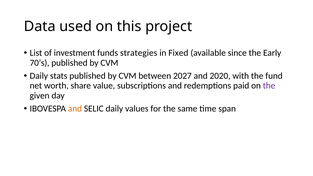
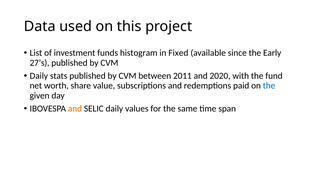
strategies: strategies -> histogram
70’s: 70’s -> 27’s
2027: 2027 -> 2011
the at (269, 86) colour: purple -> blue
